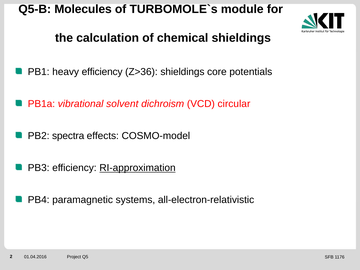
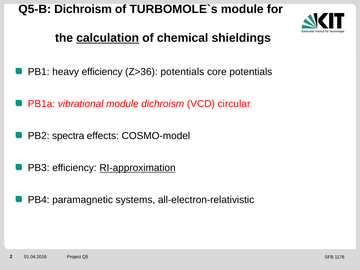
Q5-B Molecules: Molecules -> Dichroism
calculation underline: none -> present
Z>36 shieldings: shieldings -> potentials
vibrational solvent: solvent -> module
